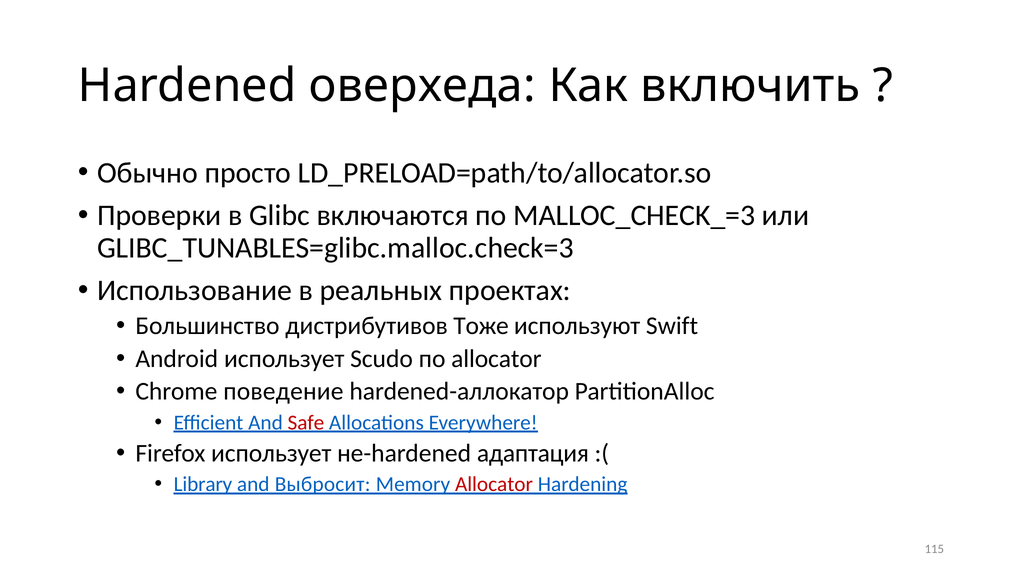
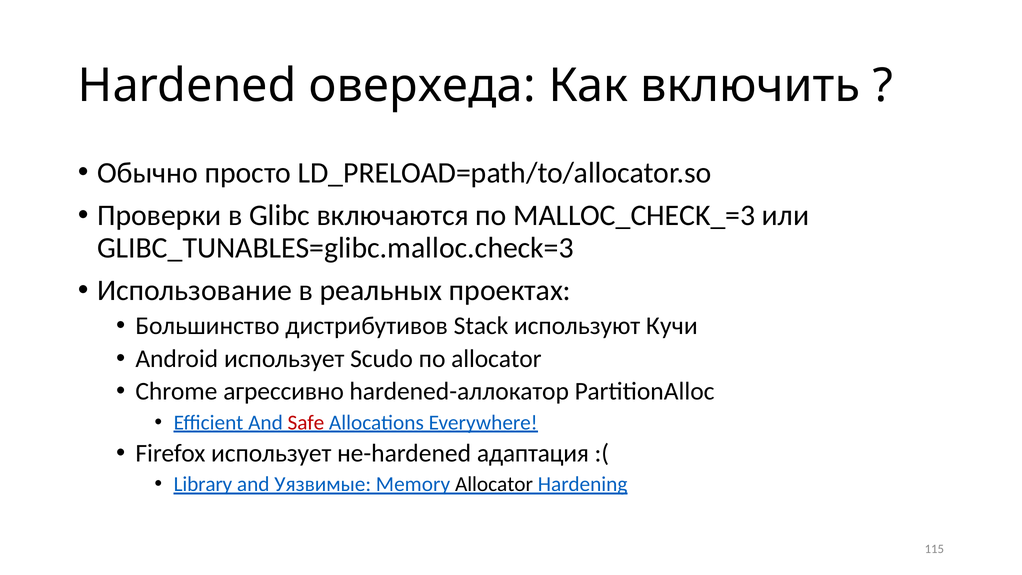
Тоже: Тоже -> Stack
Swift: Swift -> Кучи
поведение: поведение -> агрессивно
Выбросит: Выбросит -> Уязвимые
Allocator at (494, 484) colour: red -> black
